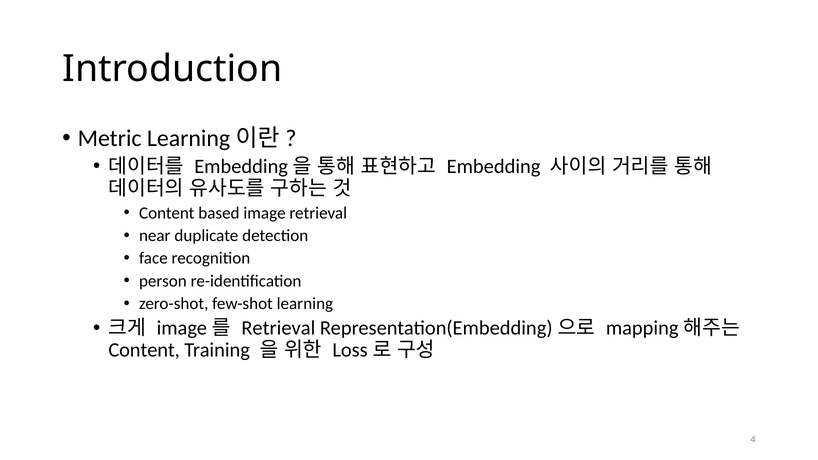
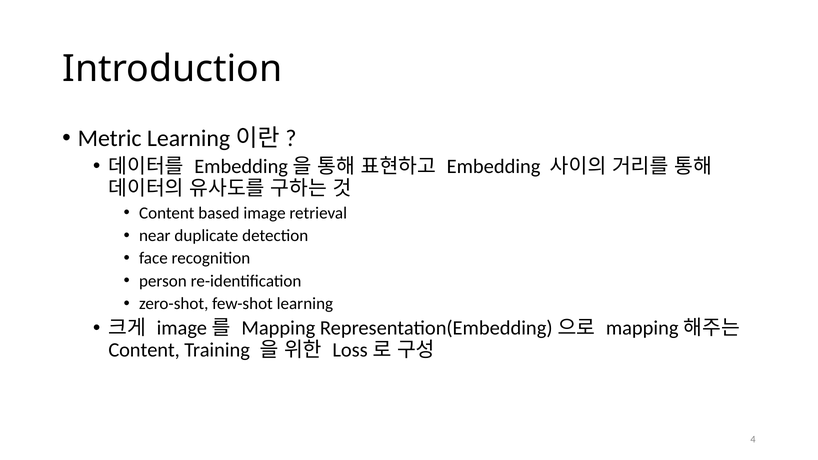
Retrieval at (278, 328): Retrieval -> Mapping
